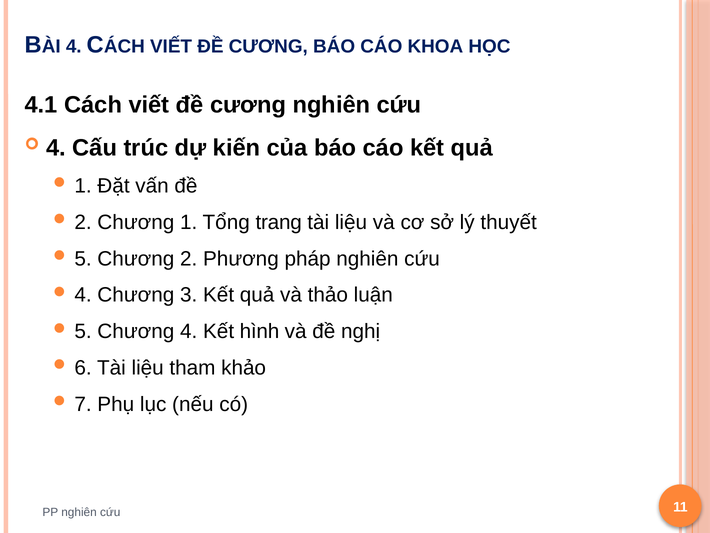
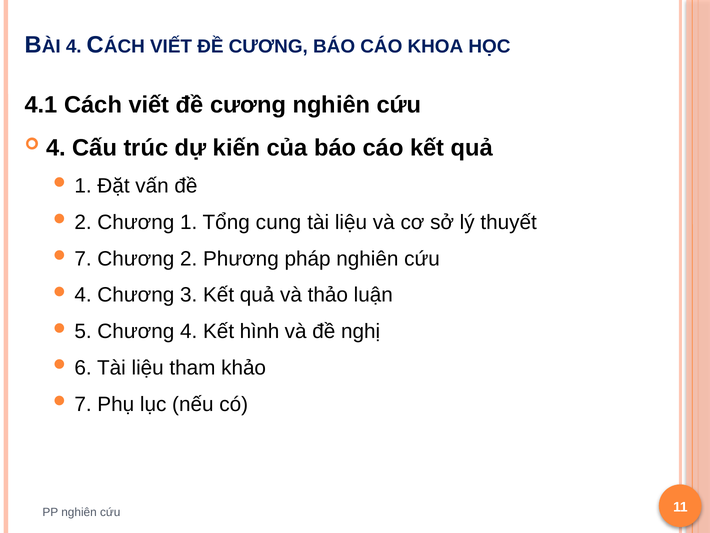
trang: trang -> cung
5 at (83, 258): 5 -> 7
